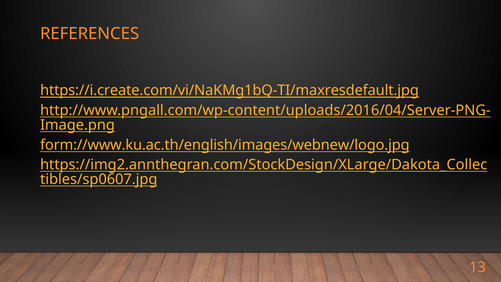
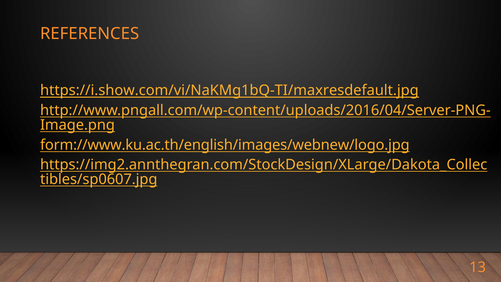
https://i.create.com/vi/NaKMg1bQ-TI/maxresdefault.jpg: https://i.create.com/vi/NaKMg1bQ-TI/maxresdefault.jpg -> https://i.show.com/vi/NaKMg1bQ-TI/maxresdefault.jpg
